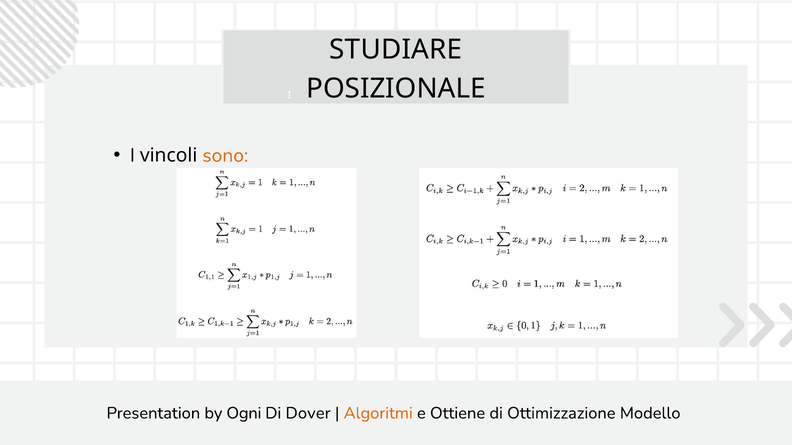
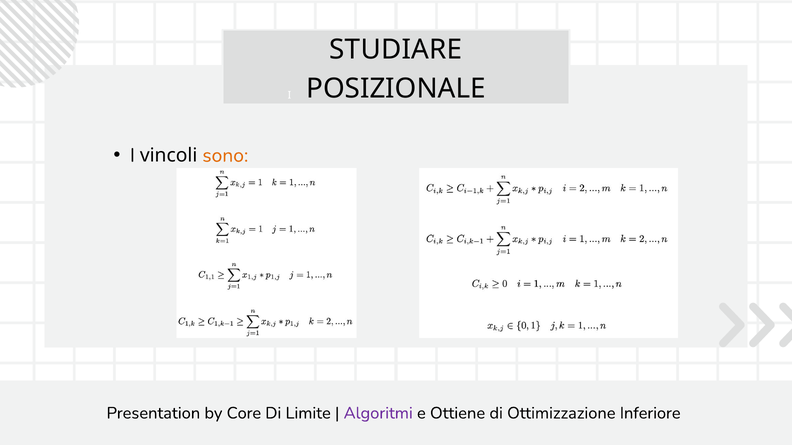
Ogni: Ogni -> Core
Dover: Dover -> Limite
Algoritmi colour: orange -> purple
Modello: Modello -> Inferiore
